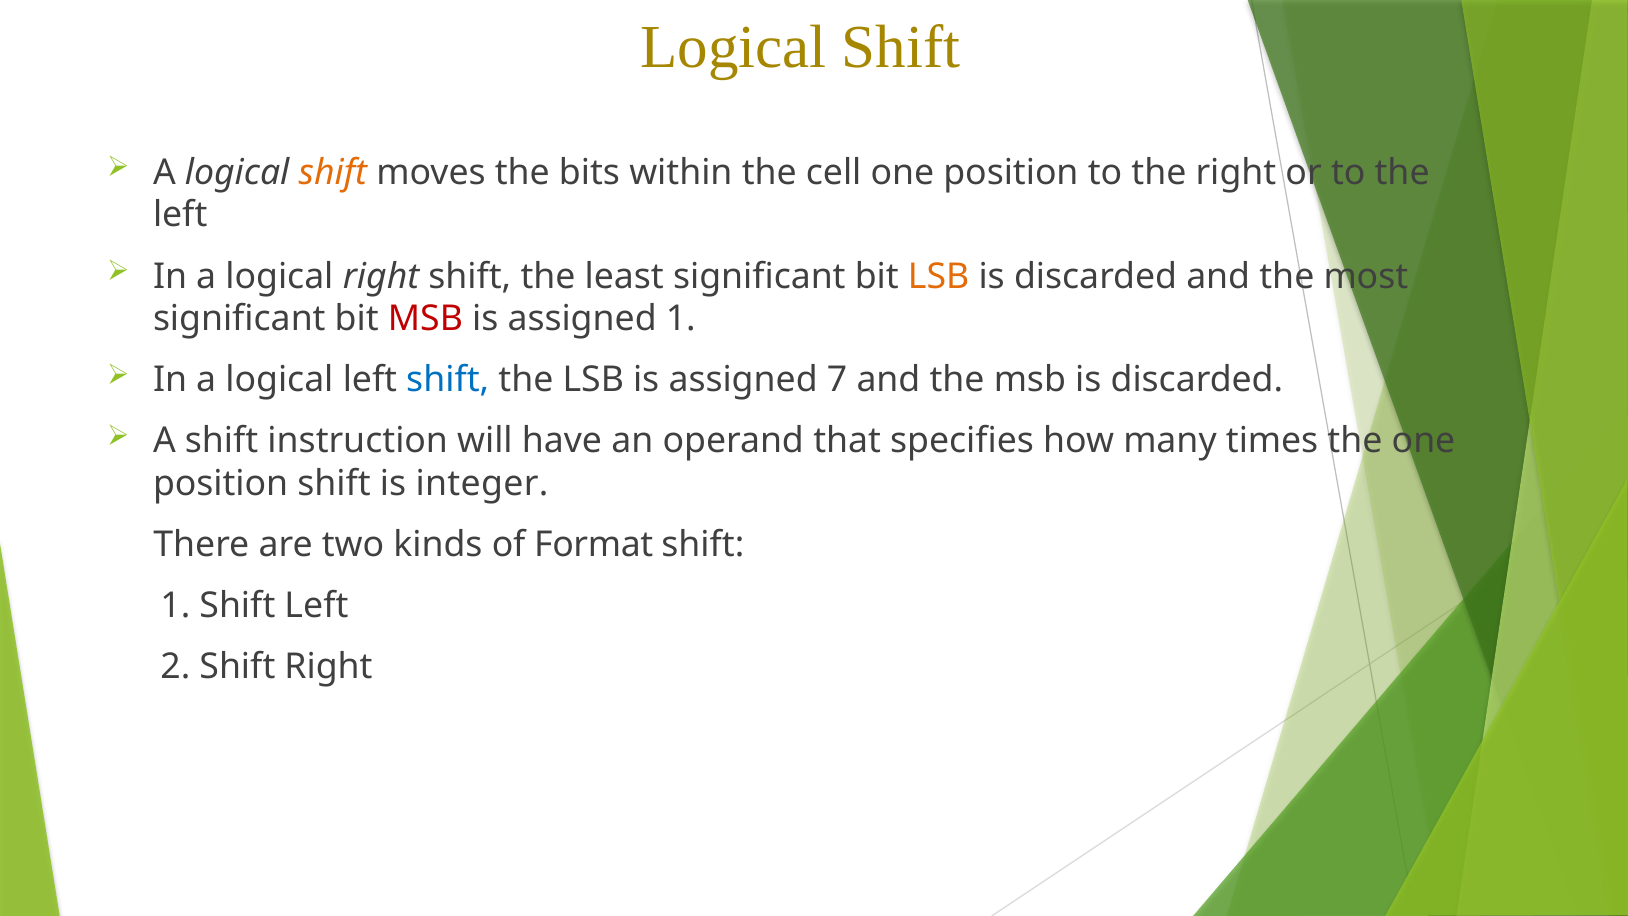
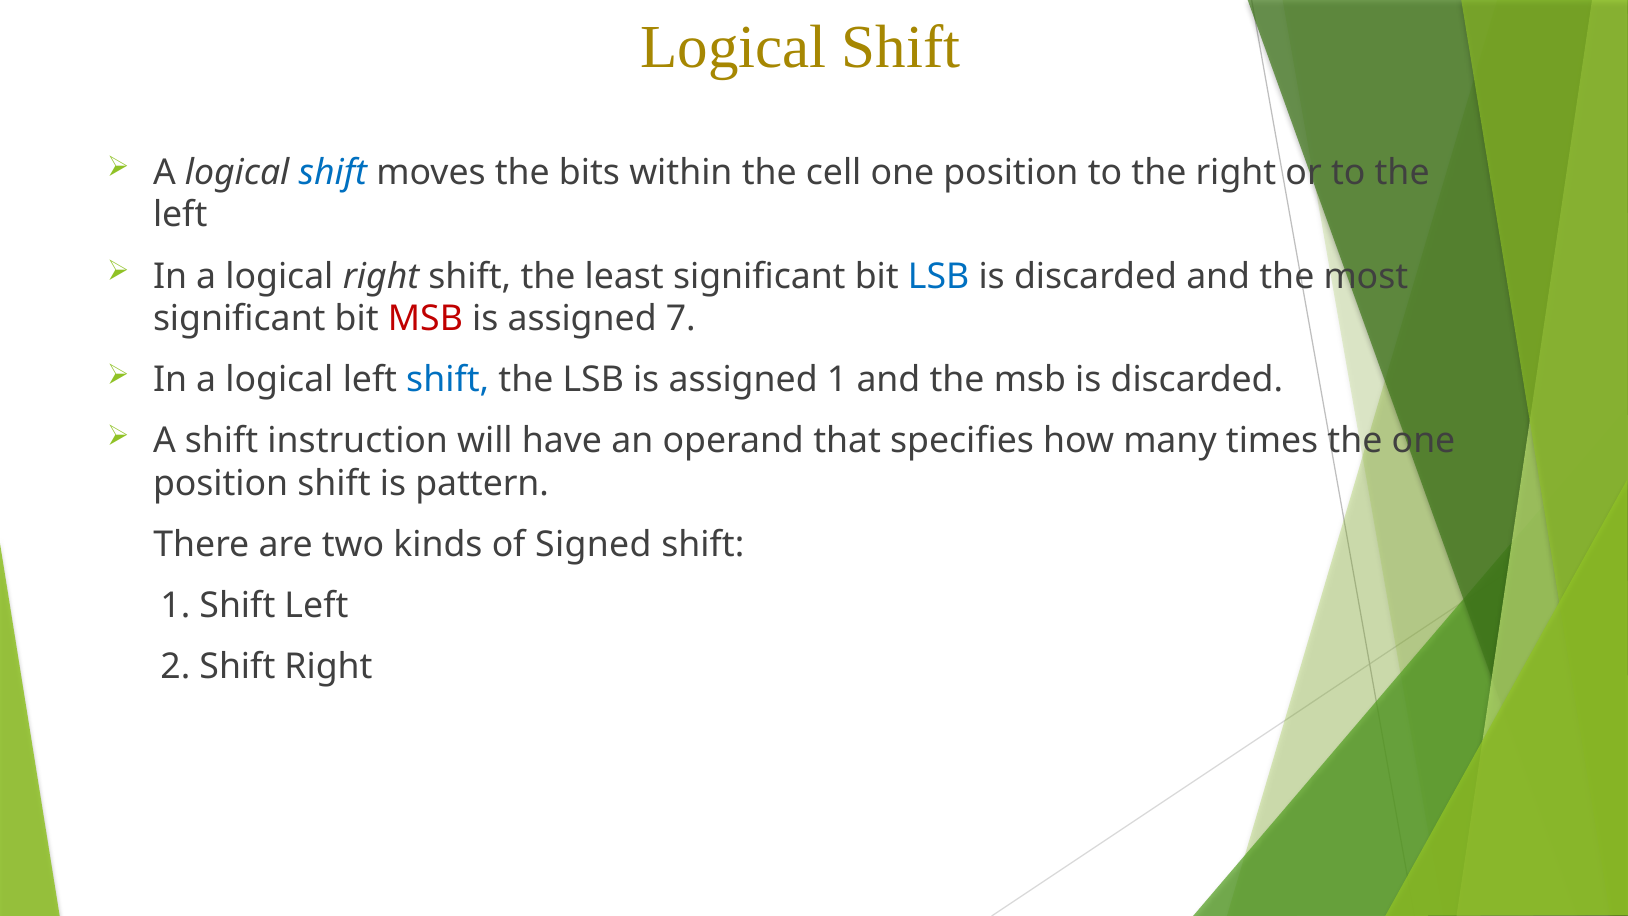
shift at (333, 172) colour: orange -> blue
LSB at (939, 276) colour: orange -> blue
assigned 1: 1 -> 7
assigned 7: 7 -> 1
integer: integer -> pattern
Format: Format -> Signed
